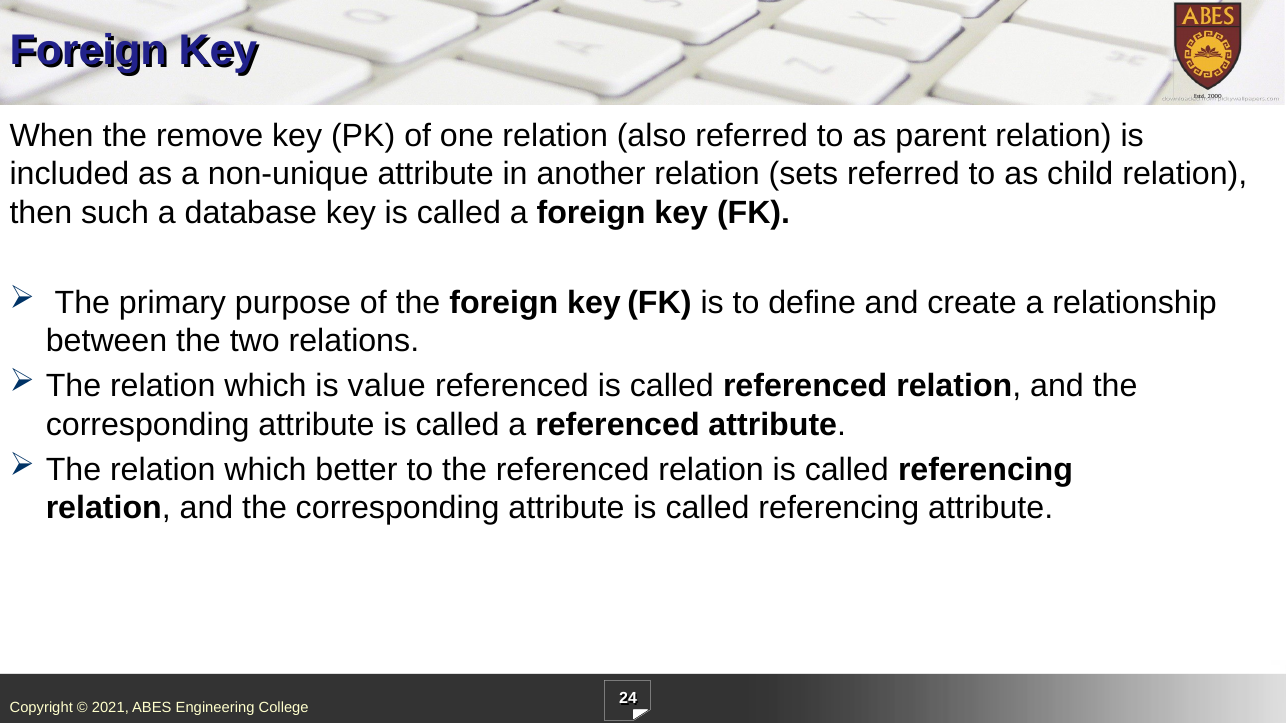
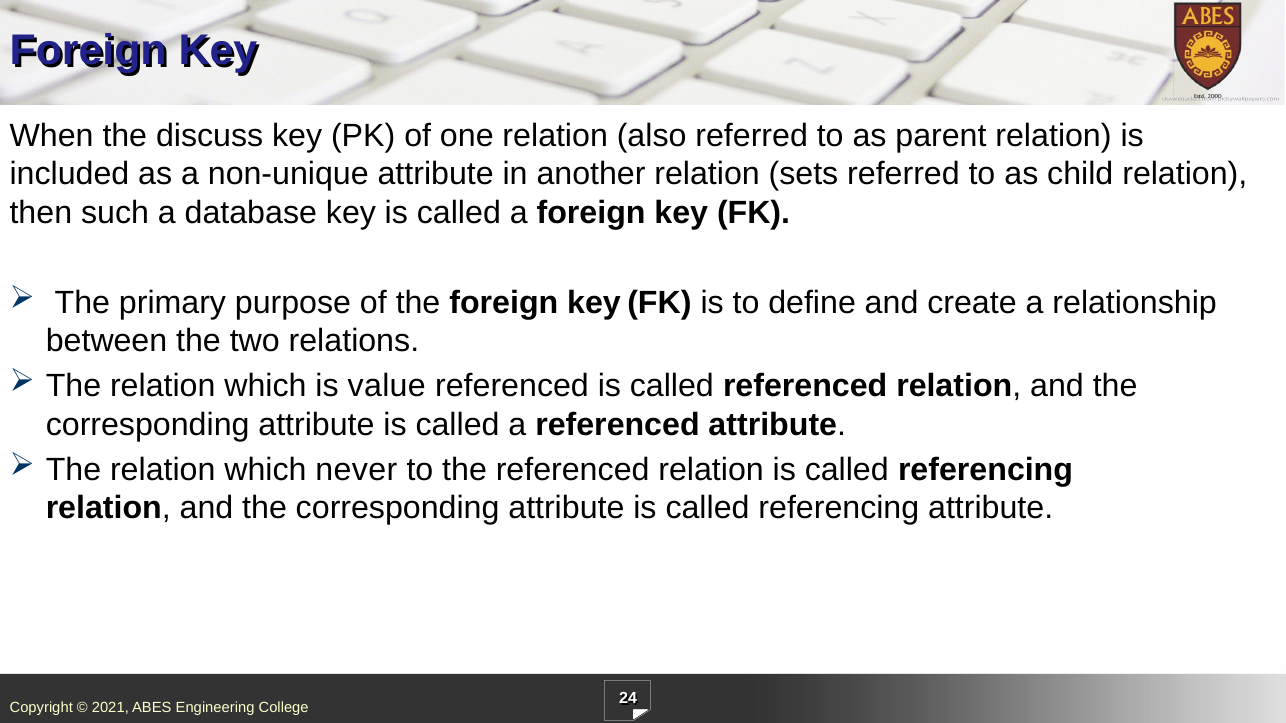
remove: remove -> discuss
better: better -> never
